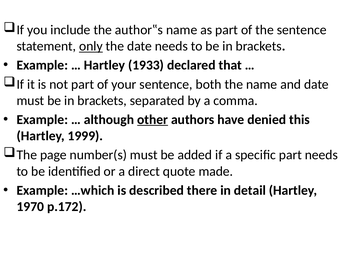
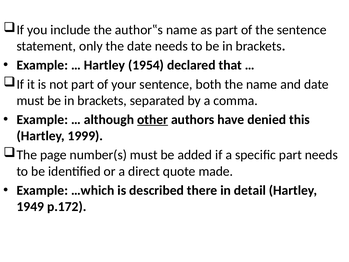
only underline: present -> none
1933: 1933 -> 1954
1970: 1970 -> 1949
